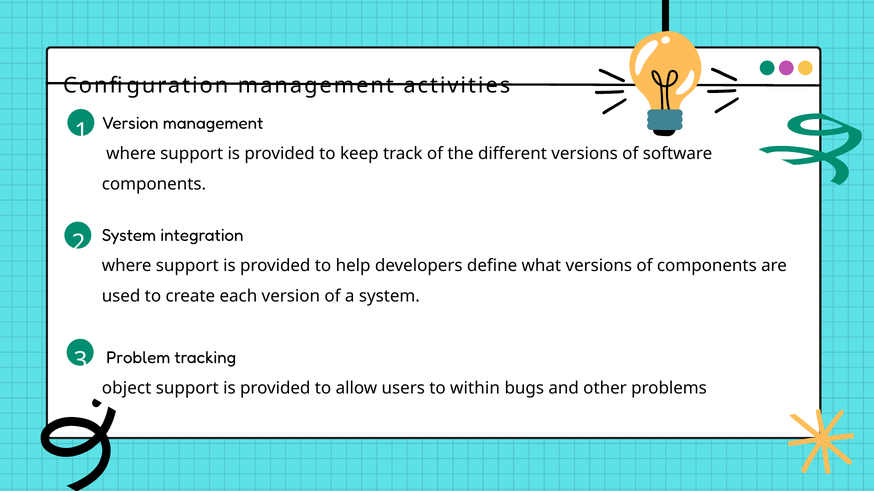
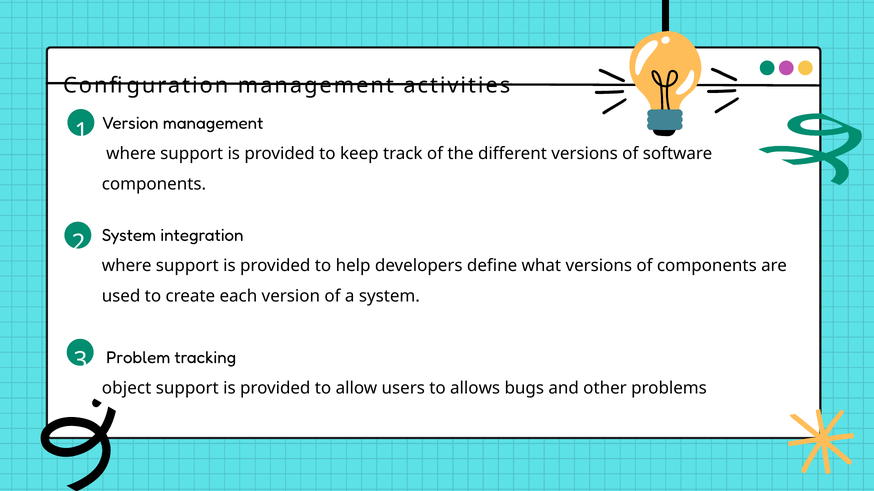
within: within -> allows
